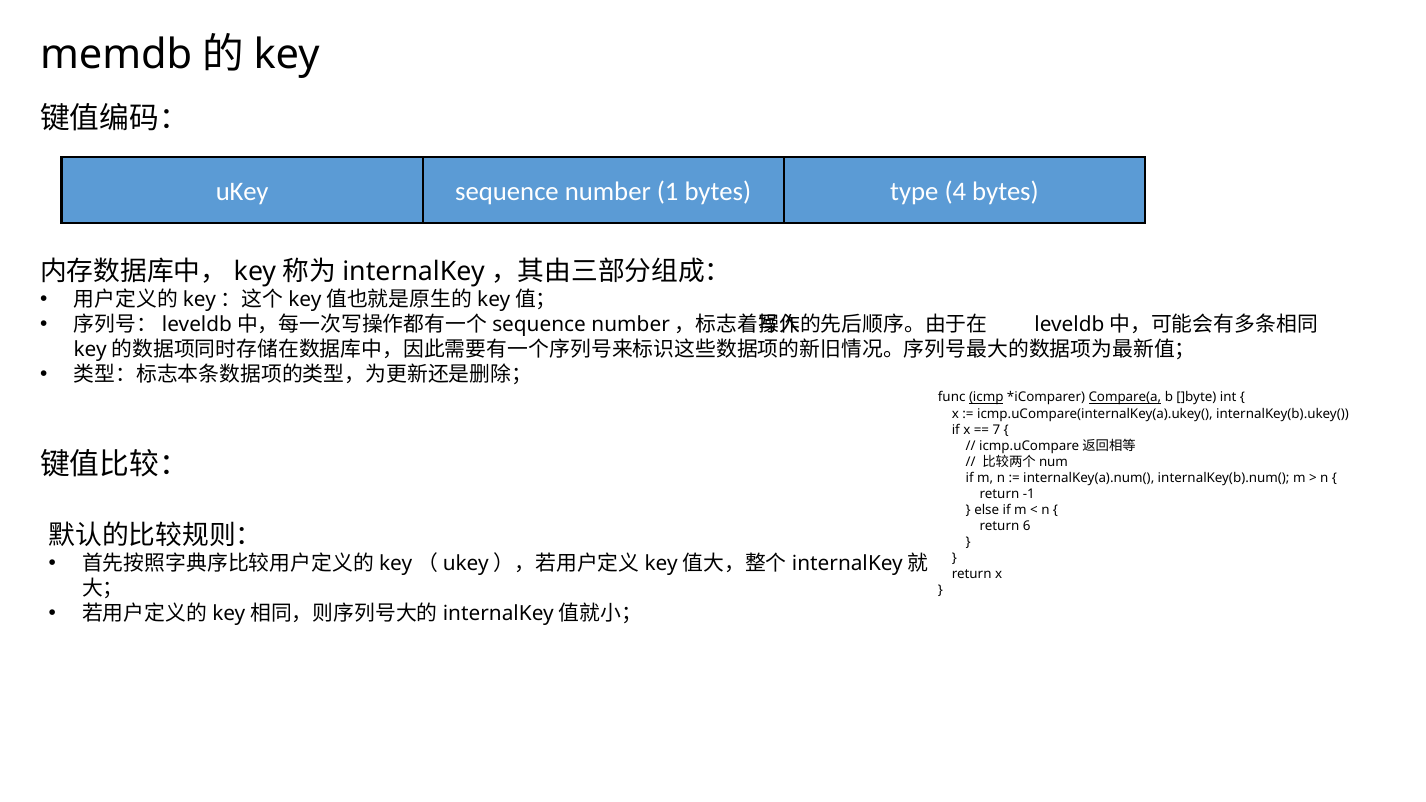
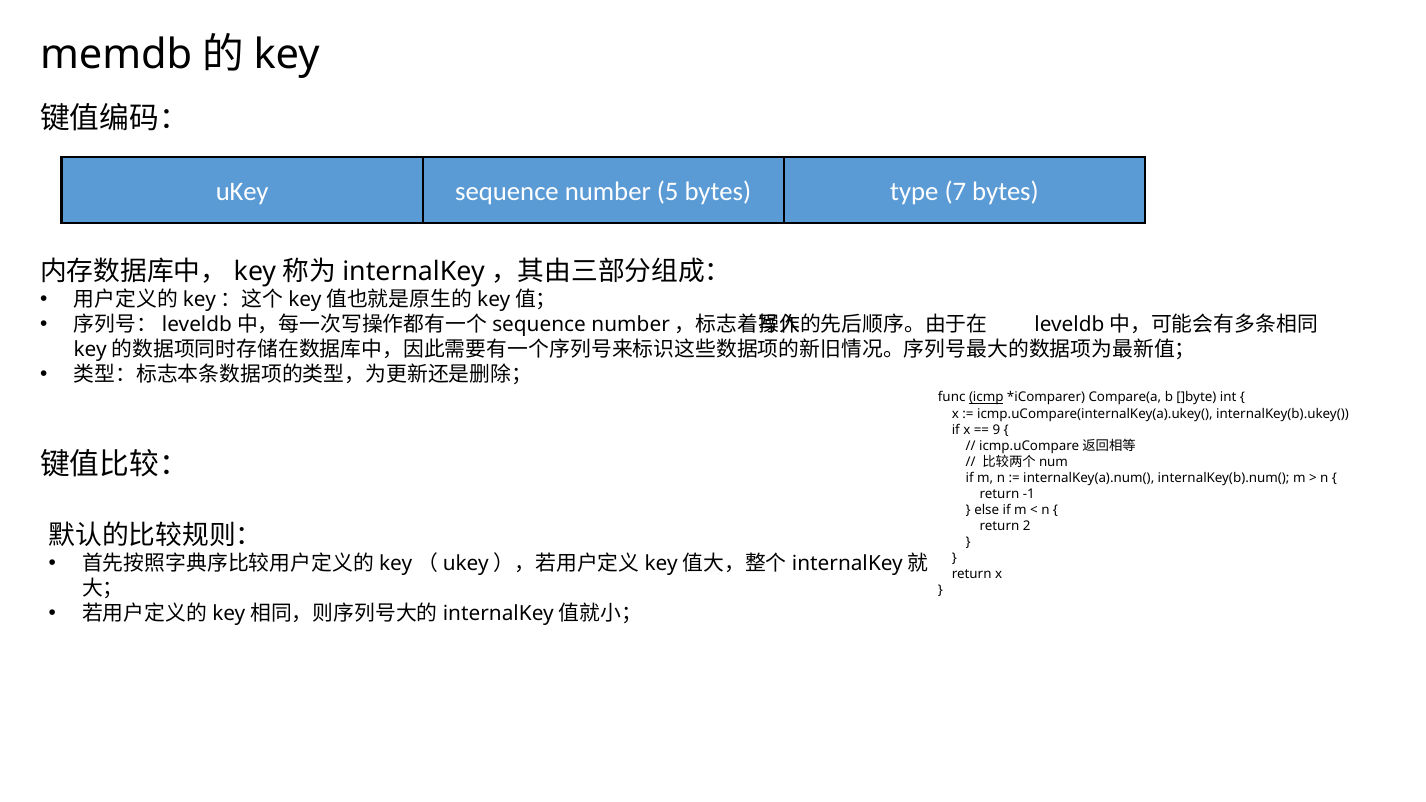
1: 1 -> 5
4: 4 -> 7
Compare(a underline: present -> none
7: 7 -> 9
6: 6 -> 2
